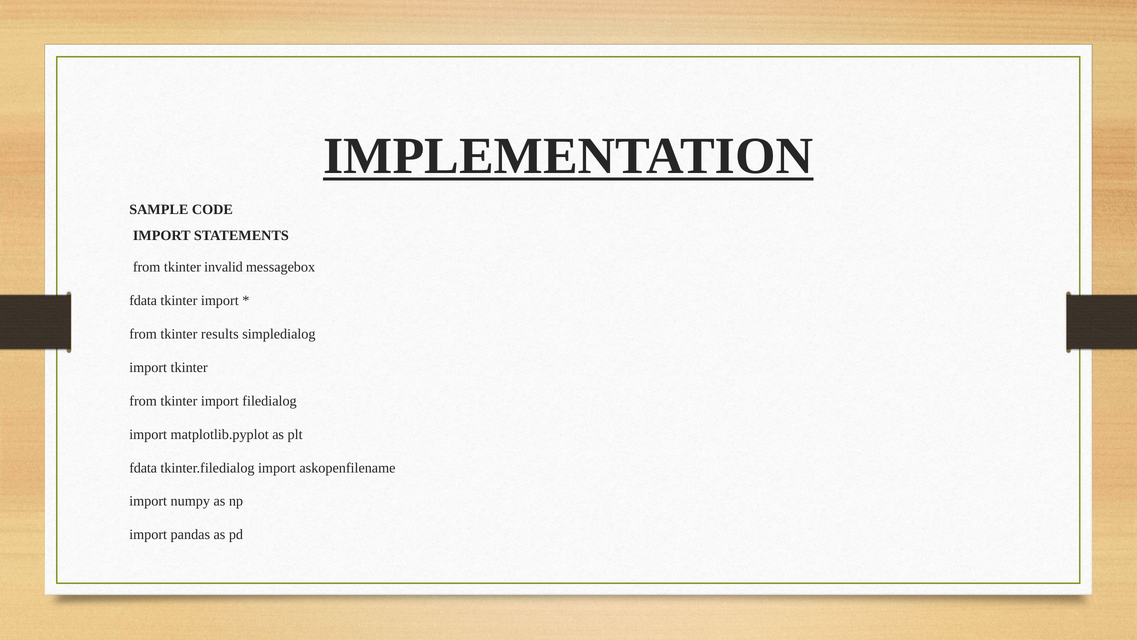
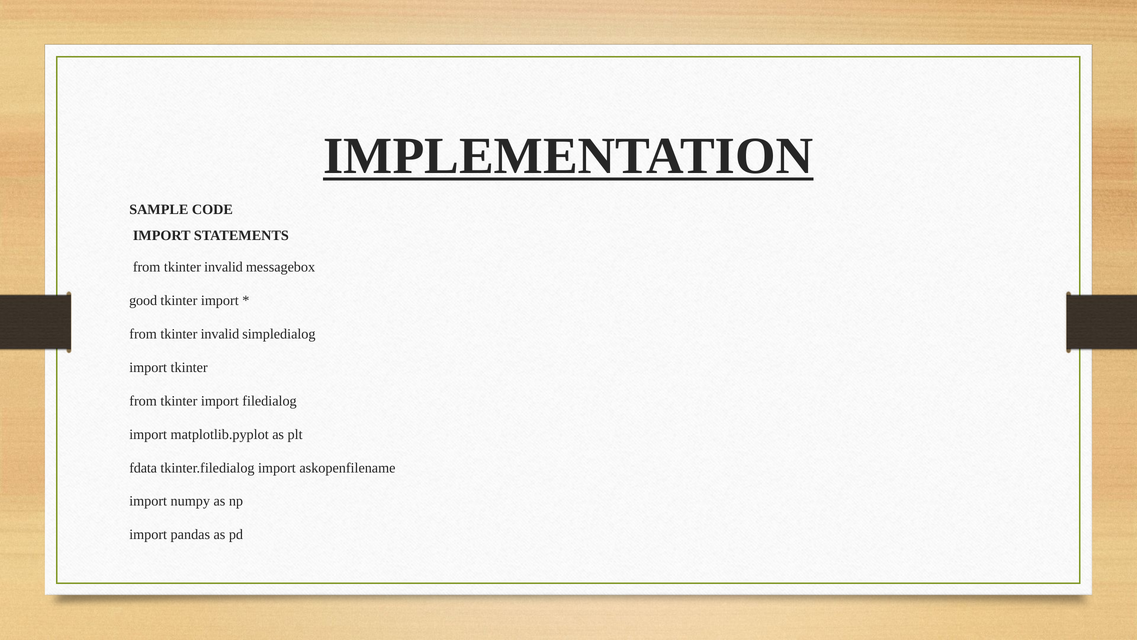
fdata at (143, 300): fdata -> good
results at (220, 334): results -> invalid
